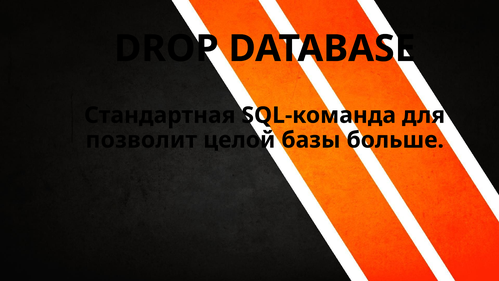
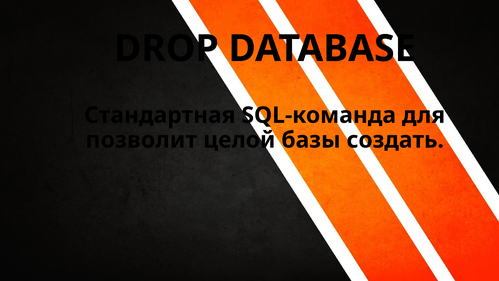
больше: больше -> создать
